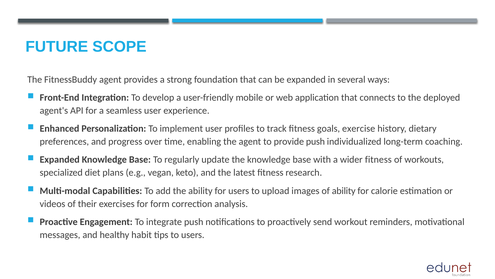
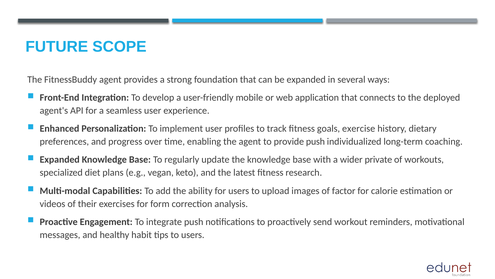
wider fitness: fitness -> private
of ability: ability -> factor
